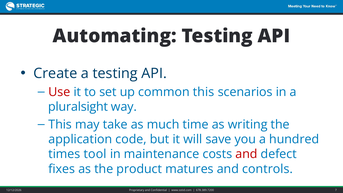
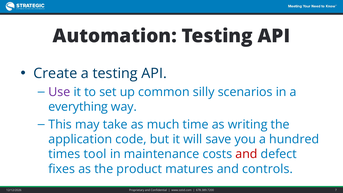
Automating: Automating -> Automation
Use colour: red -> purple
common this: this -> silly
pluralsight: pluralsight -> everything
